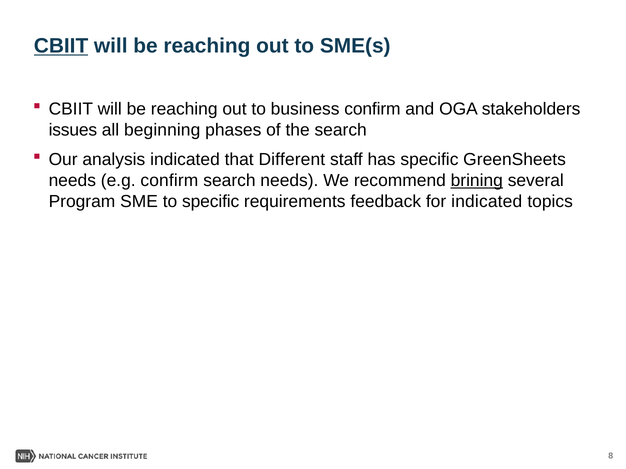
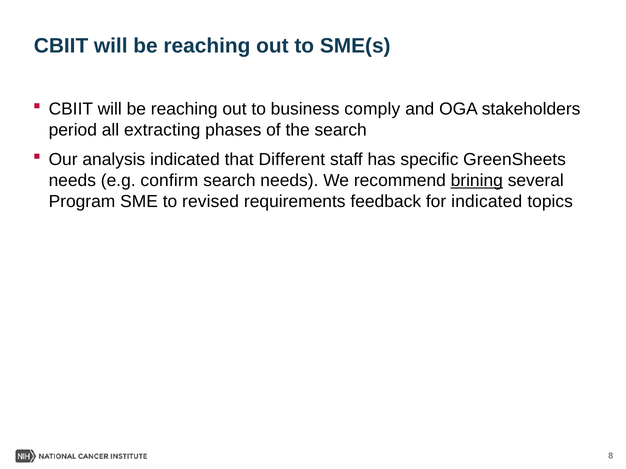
CBIIT at (61, 46) underline: present -> none
business confirm: confirm -> comply
issues: issues -> period
beginning: beginning -> extracting
to specific: specific -> revised
